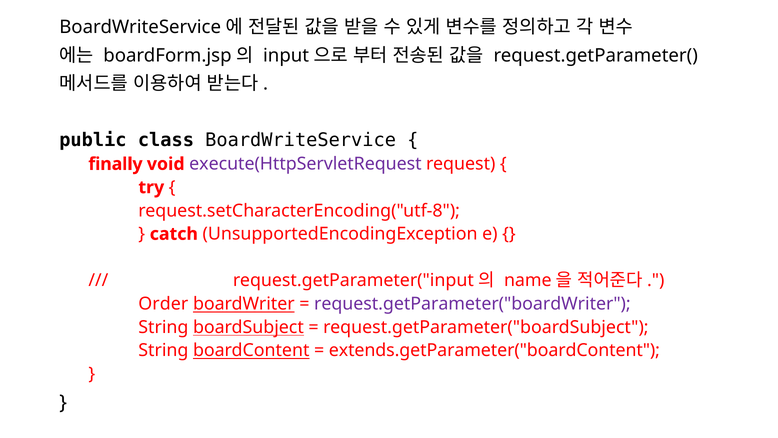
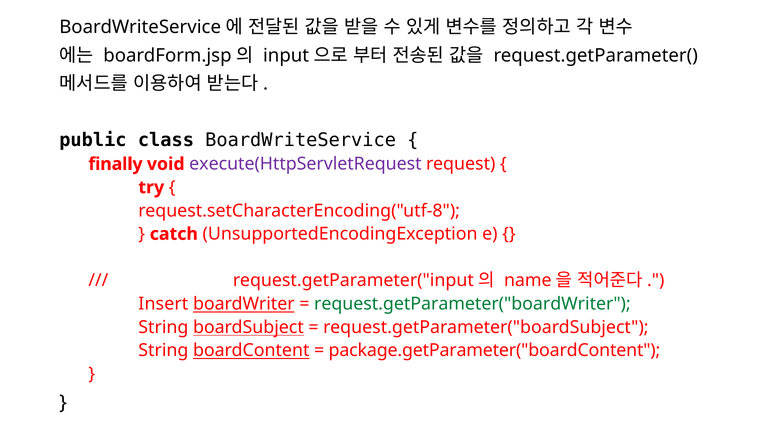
Order: Order -> Insert
request.getParameter("boardWriter colour: purple -> green
extends.getParameter("boardContent: extends.getParameter("boardContent -> package.getParameter("boardContent
